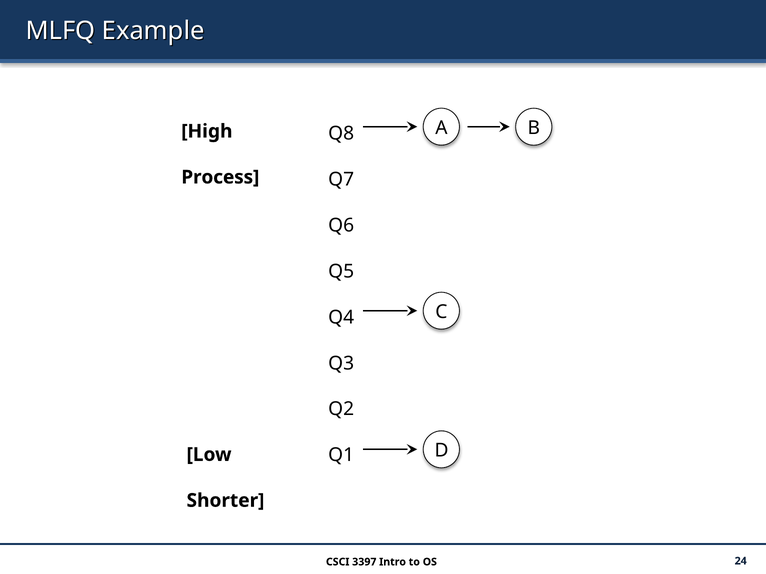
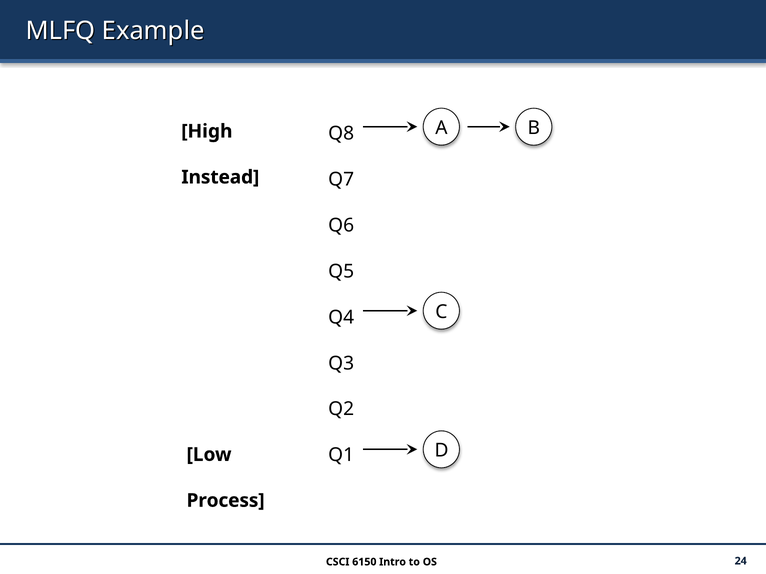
Process: Process -> Instead
Shorter: Shorter -> Process
3397: 3397 -> 6150
